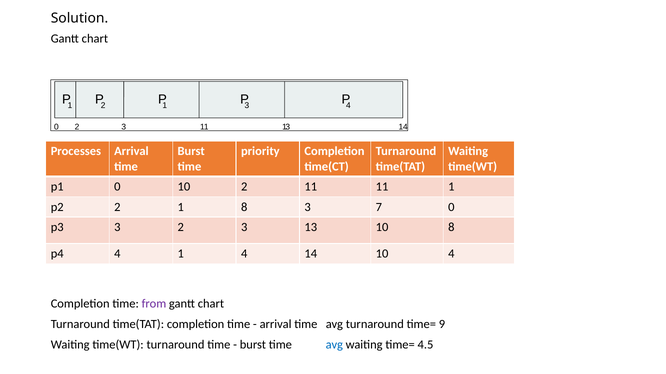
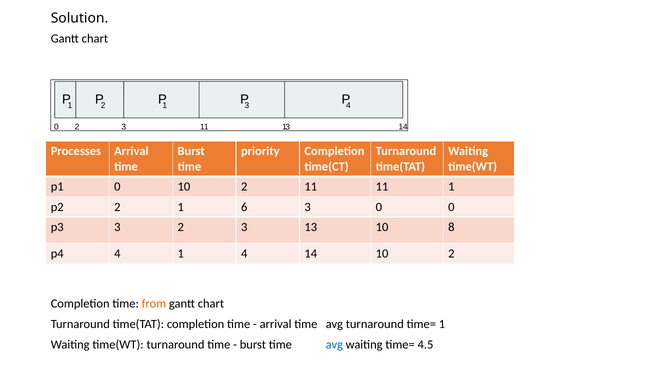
1 8: 8 -> 6
3 7: 7 -> 0
14 10 4: 4 -> 2
from colour: purple -> orange
time= 9: 9 -> 1
